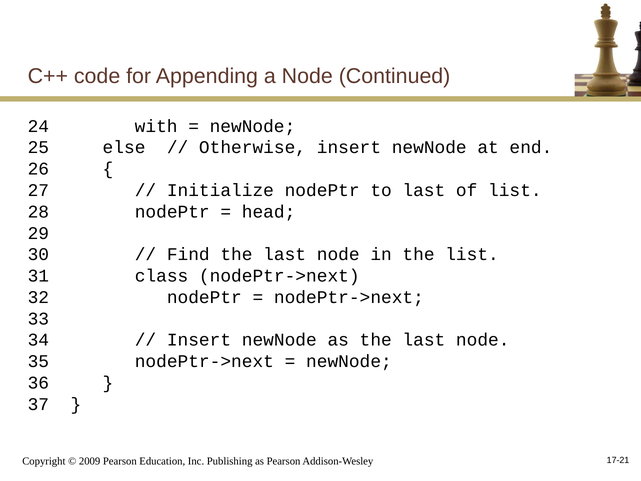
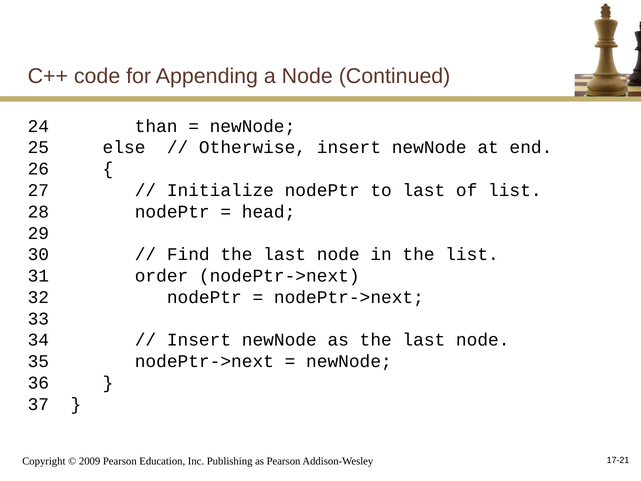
with: with -> than
class: class -> order
